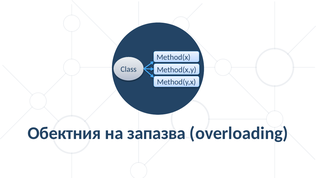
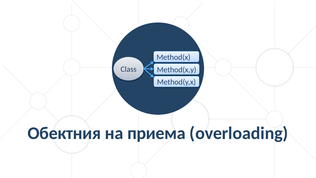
запазва: запазва -> приема
